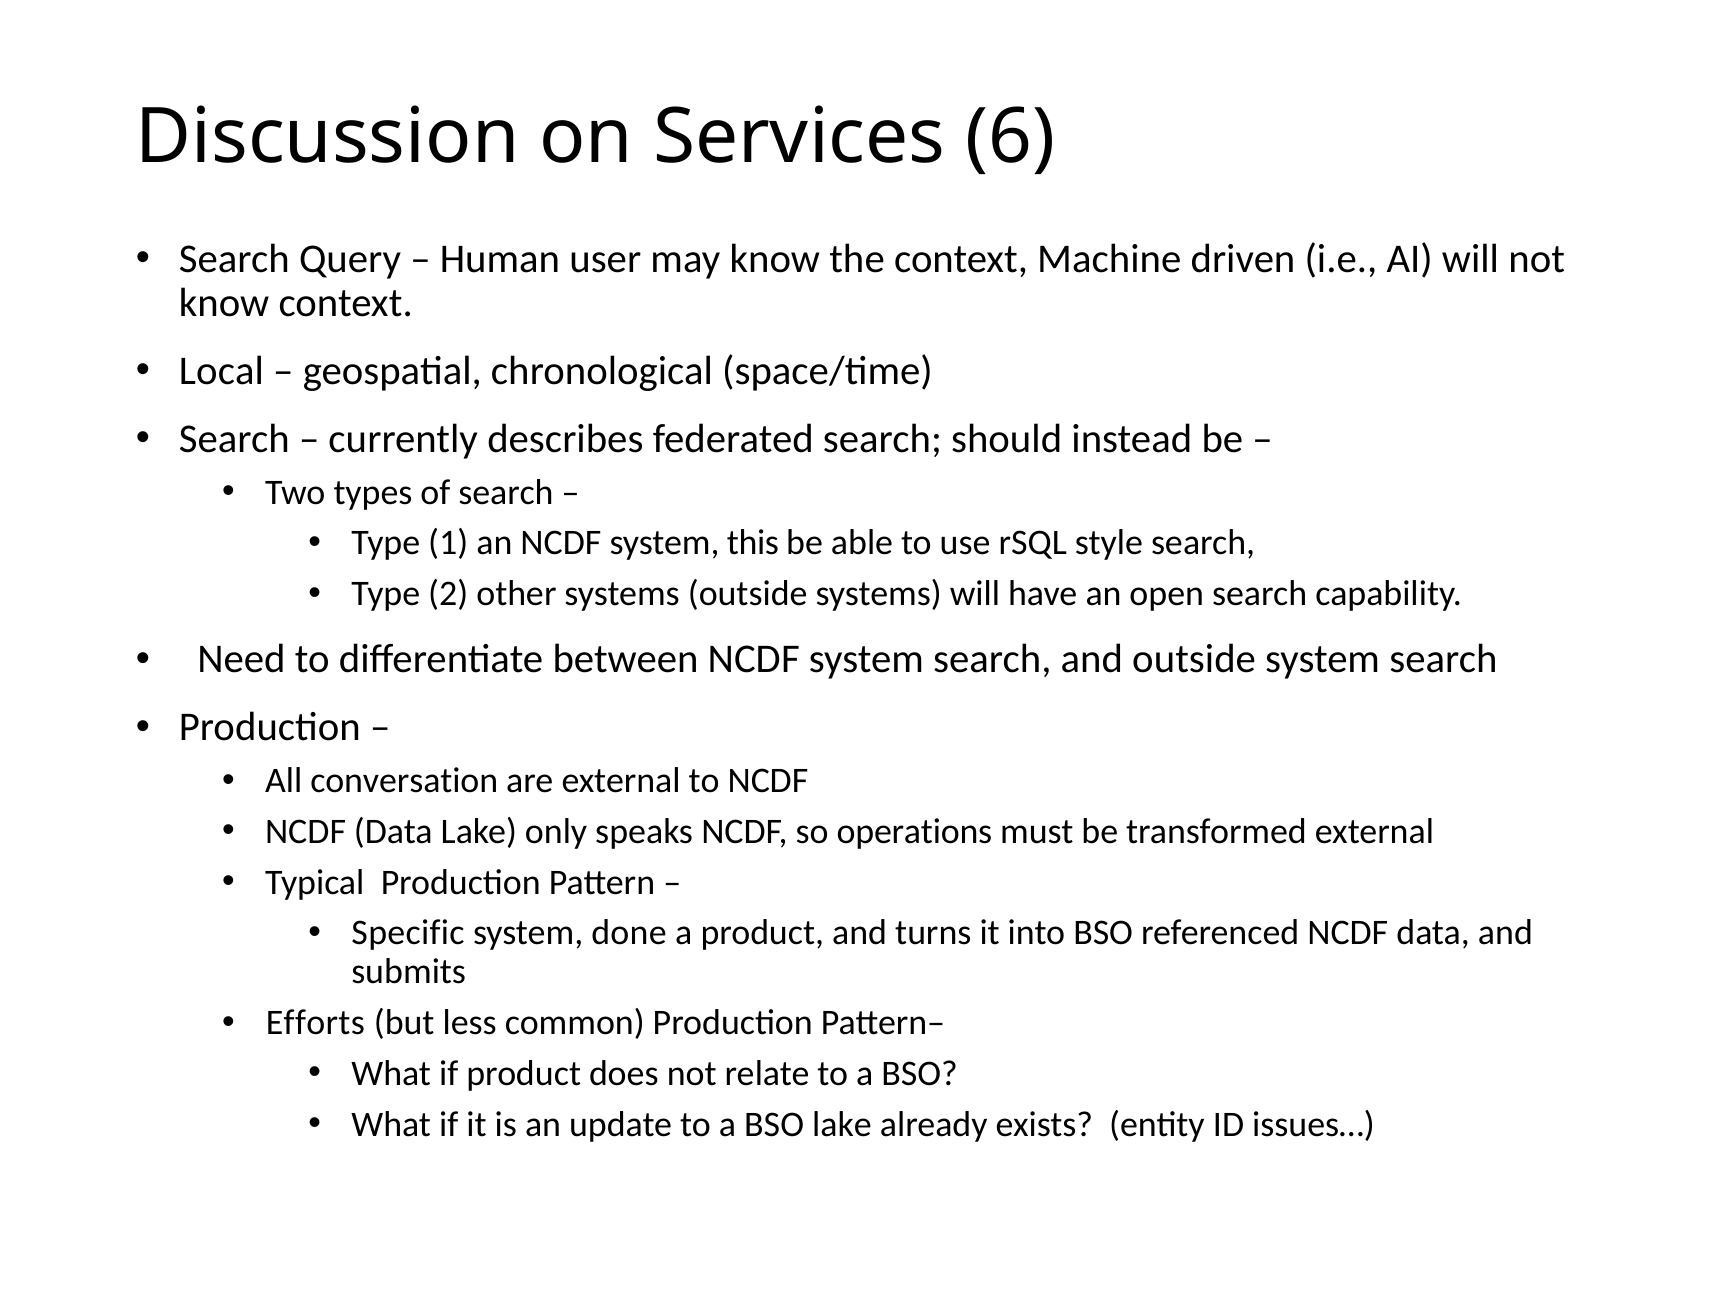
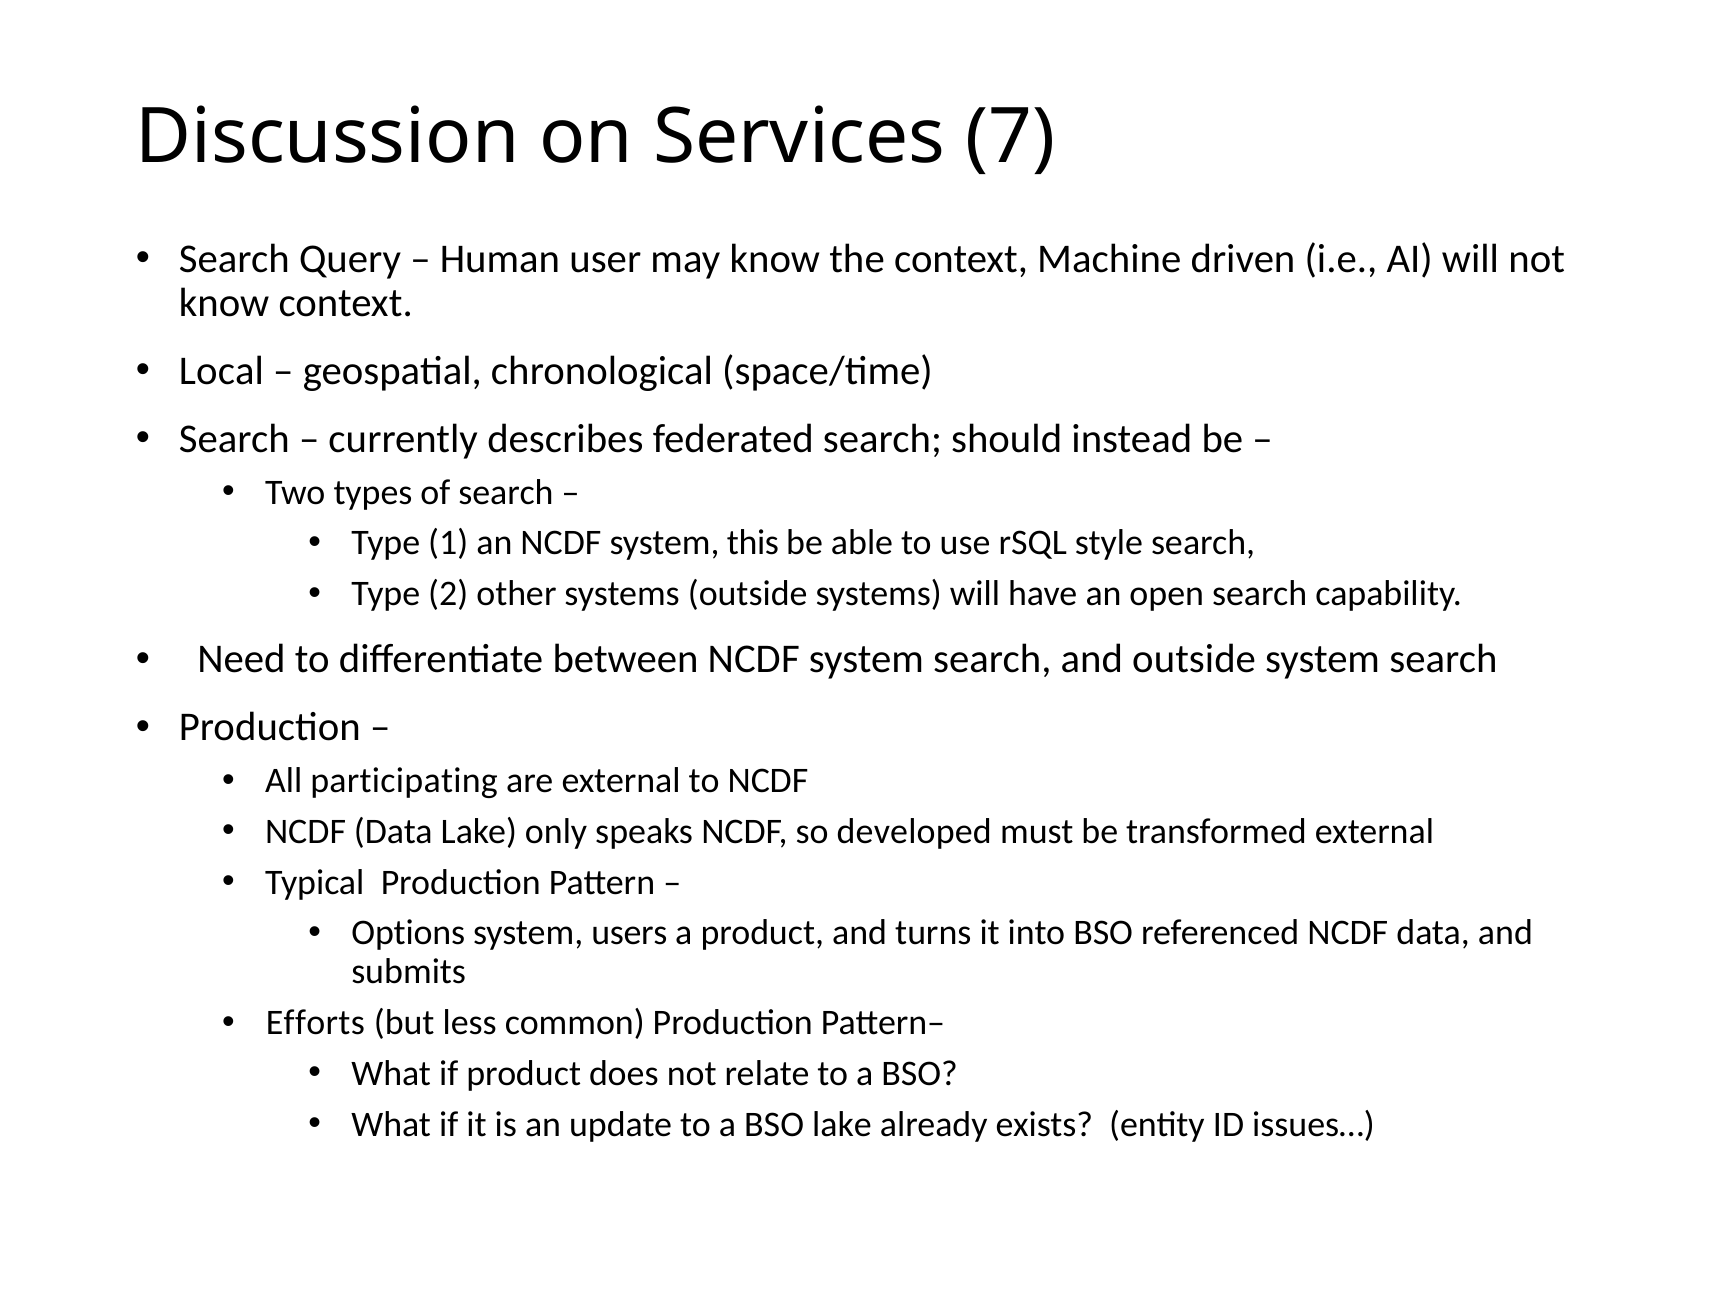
6: 6 -> 7
conversation: conversation -> participating
operations: operations -> developed
Specific: Specific -> Options
done: done -> users
